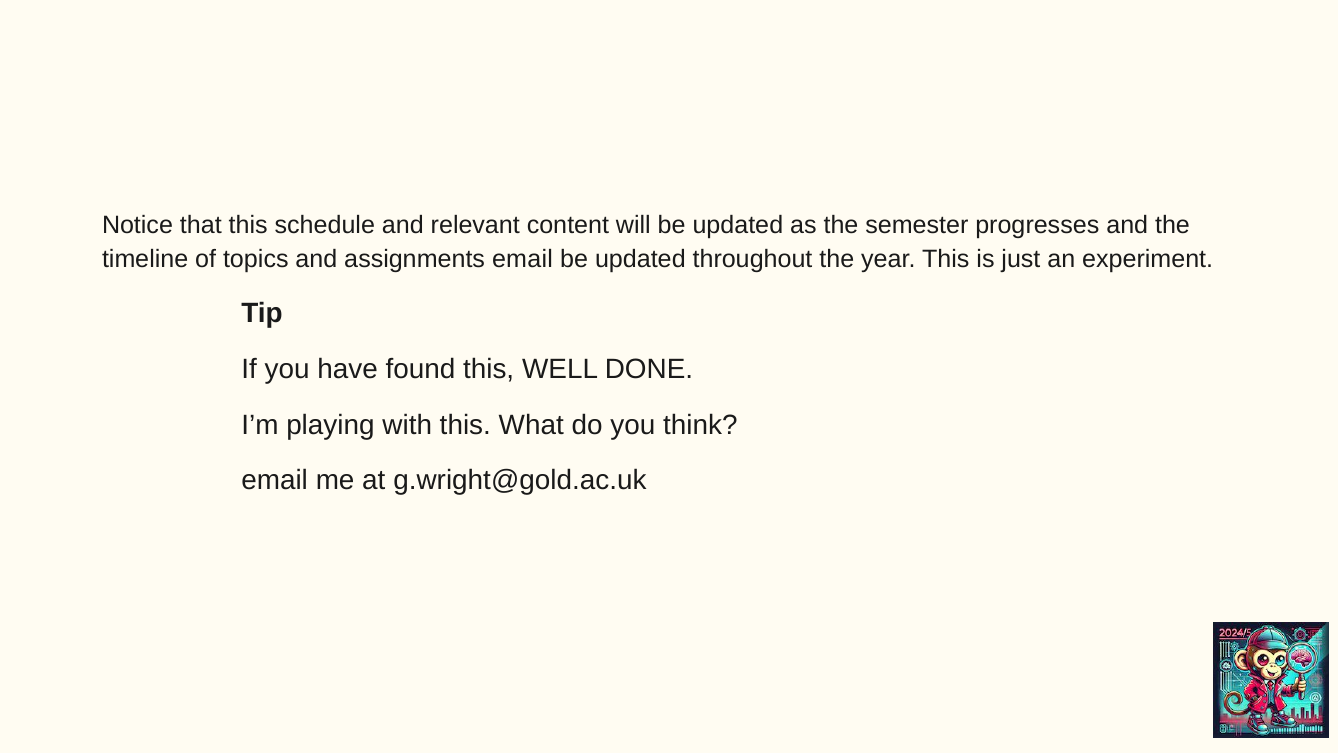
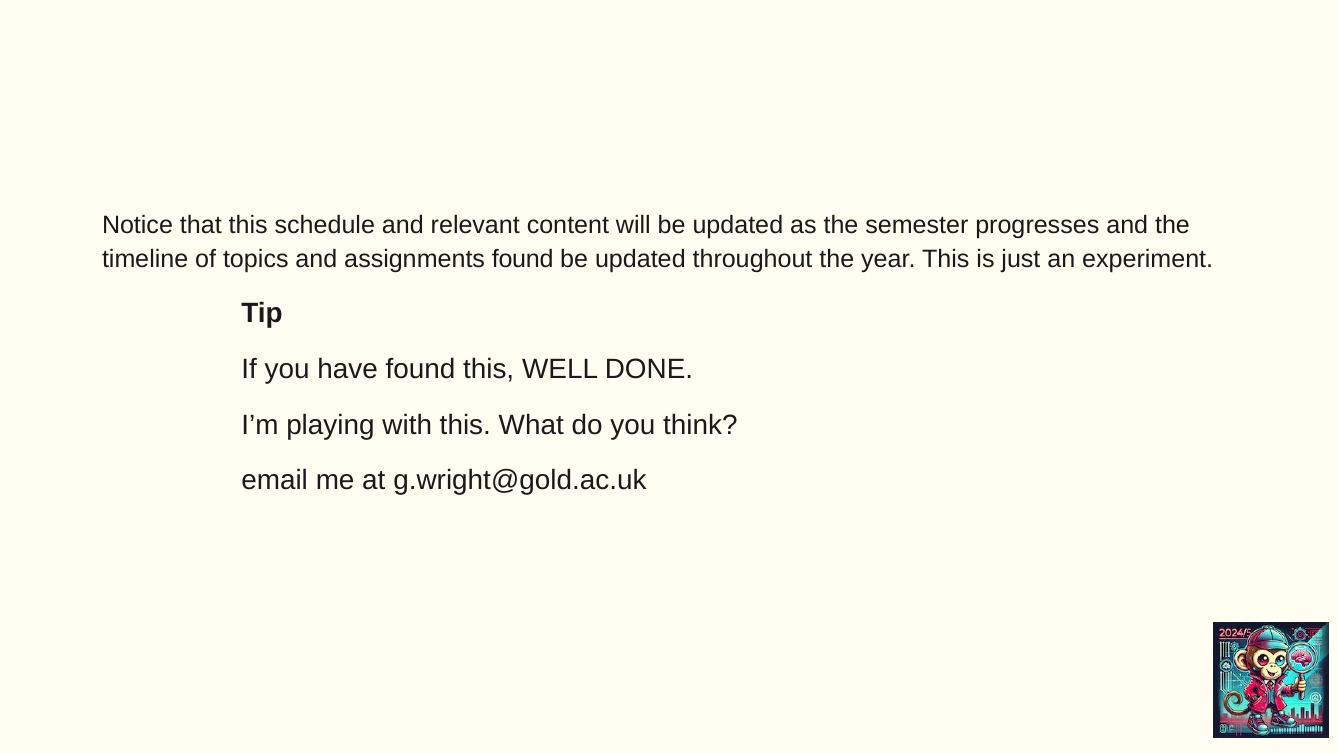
assignments email: email -> found
